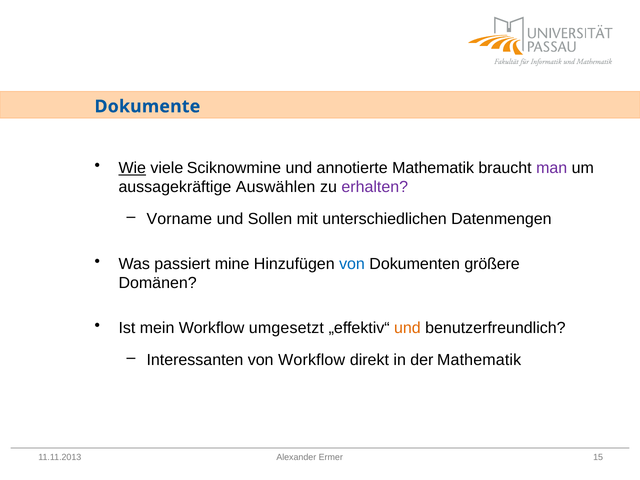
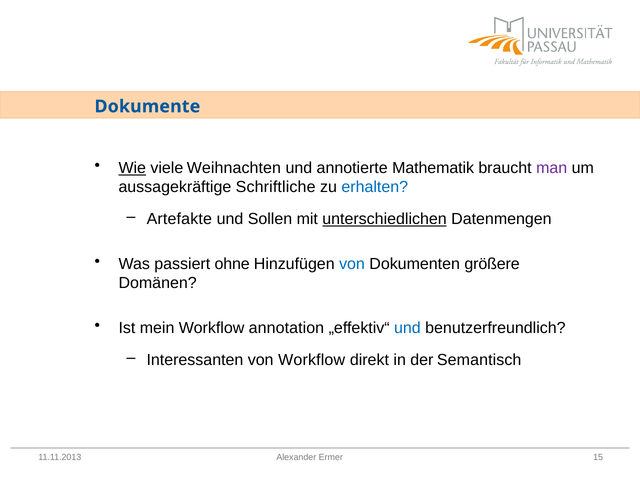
Sciknowmine: Sciknowmine -> Weihnachten
Auswählen: Auswählen -> Schriftliche
erhalten colour: purple -> blue
Vorname: Vorname -> Artefakte
unterschiedlichen underline: none -> present
mine: mine -> ohne
umgesetzt: umgesetzt -> annotation
und at (407, 328) colour: orange -> blue
der Mathematik: Mathematik -> Semantisch
